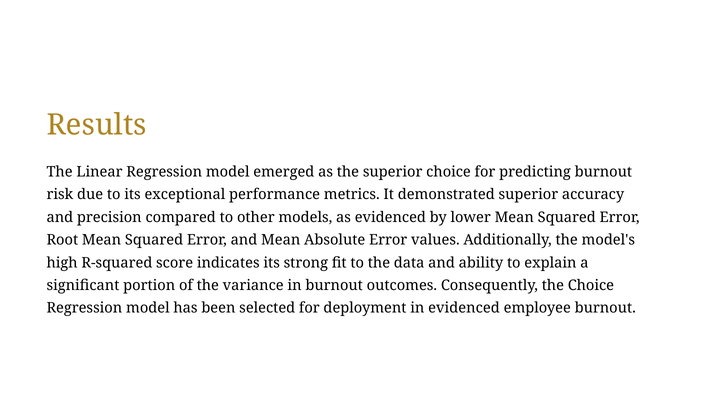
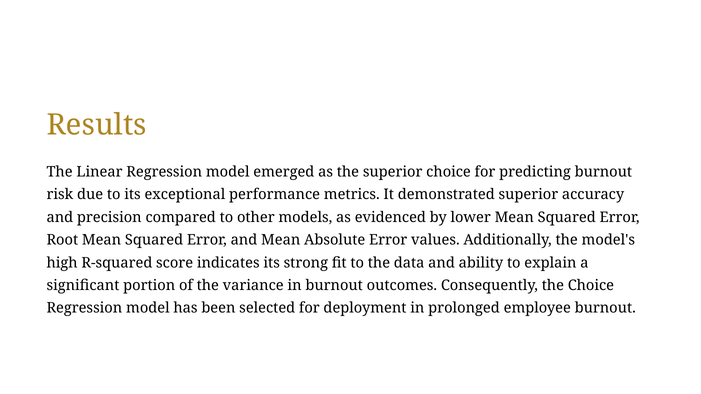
in evidenced: evidenced -> prolonged
